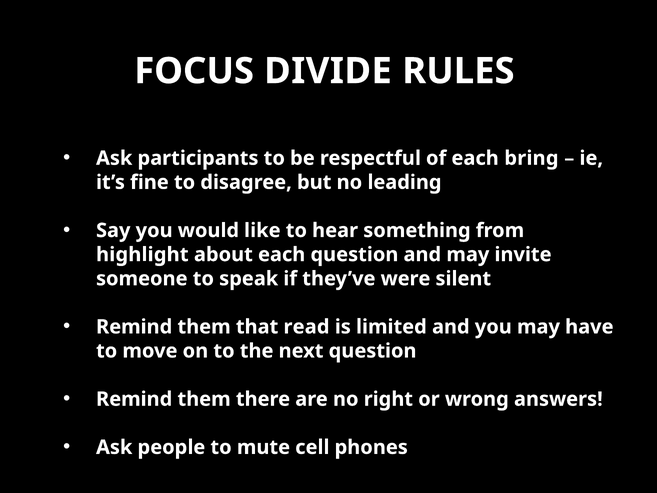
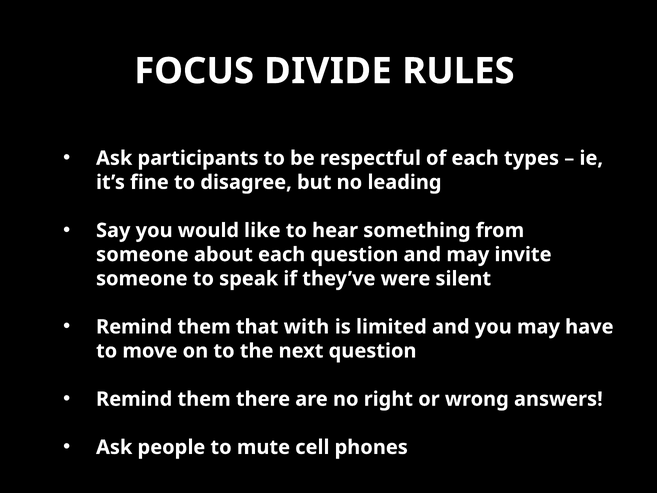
bring: bring -> types
highlight at (142, 254): highlight -> someone
read: read -> with
